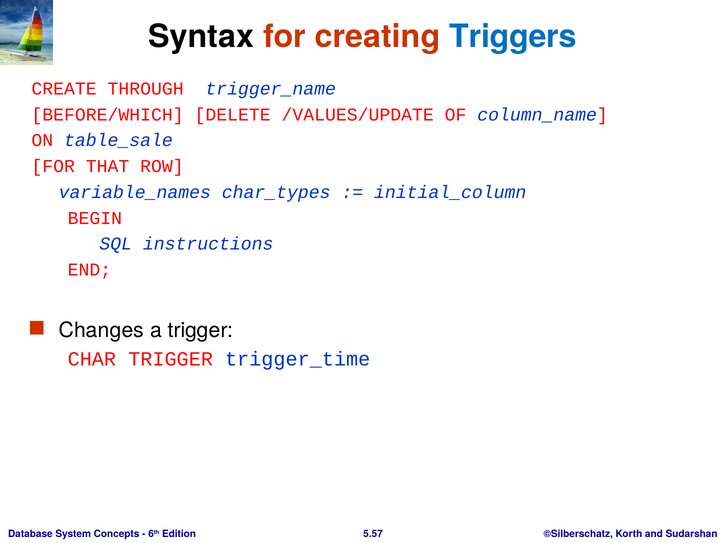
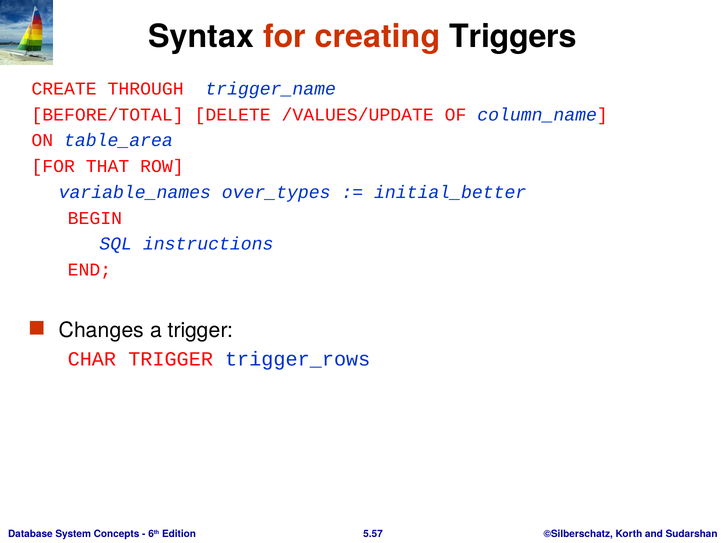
Triggers colour: blue -> black
BEFORE/WHICH: BEFORE/WHICH -> BEFORE/TOTAL
table_sale: table_sale -> table_area
char_types: char_types -> over_types
initial_column: initial_column -> initial_better
trigger_time: trigger_time -> trigger_rows
